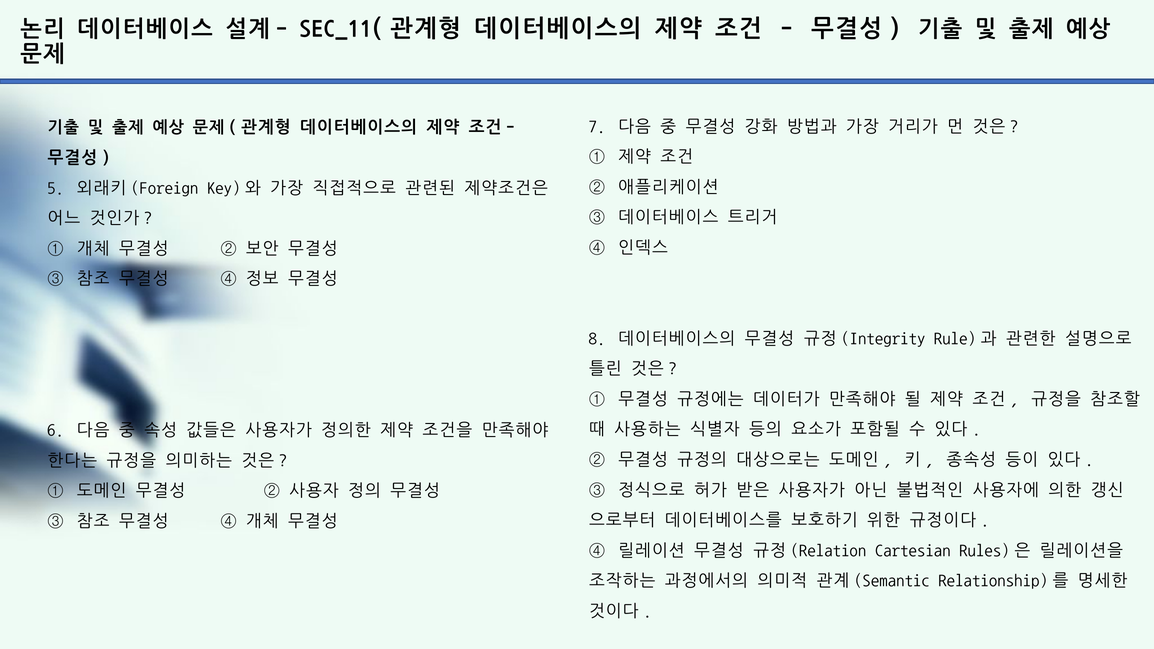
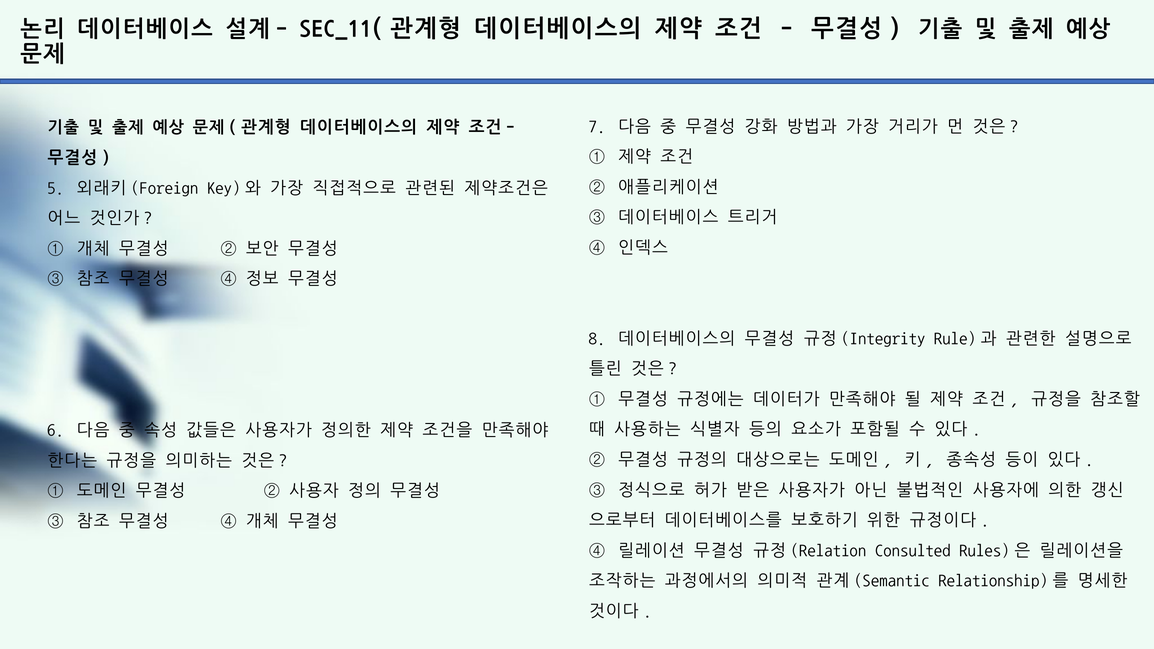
Cartesian: Cartesian -> Consulted
